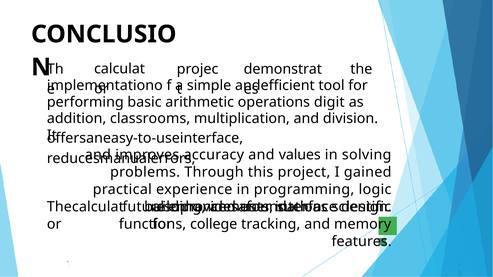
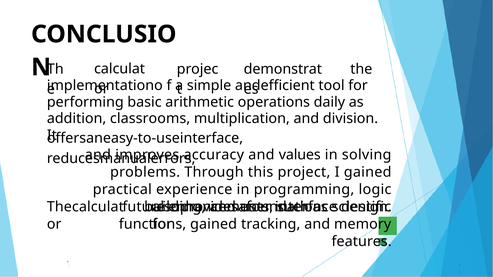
digit: digit -> daily
college at (214, 224): college -> gained
